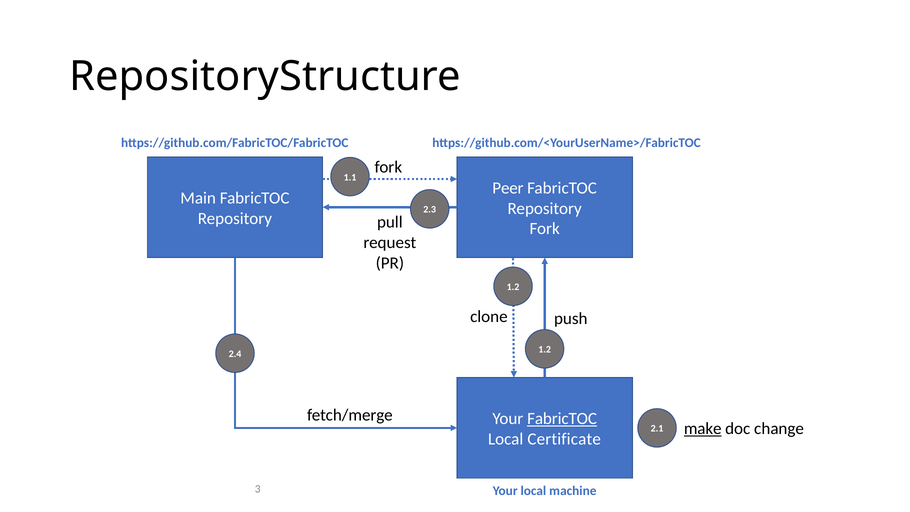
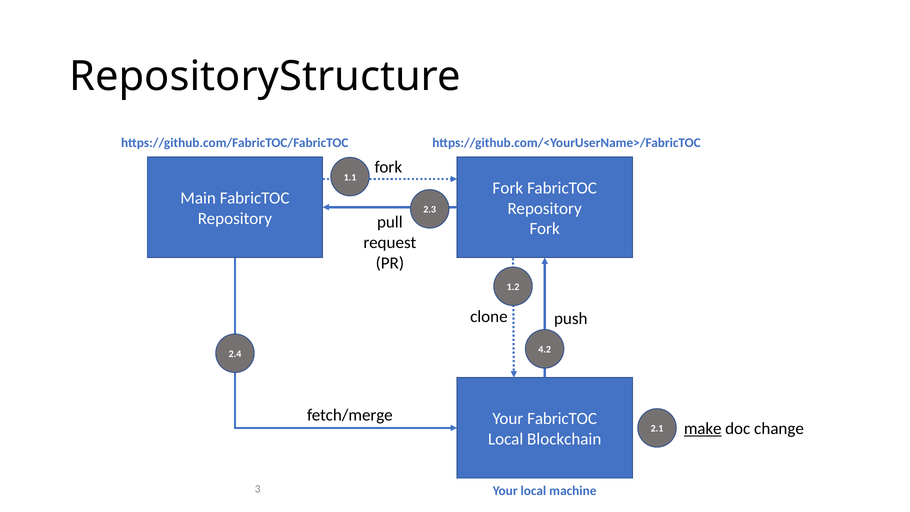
Peer at (508, 188): Peer -> Fork
1.2 at (545, 349): 1.2 -> 4.2
FabricTOC at (562, 419) underline: present -> none
Certificate: Certificate -> Blockchain
